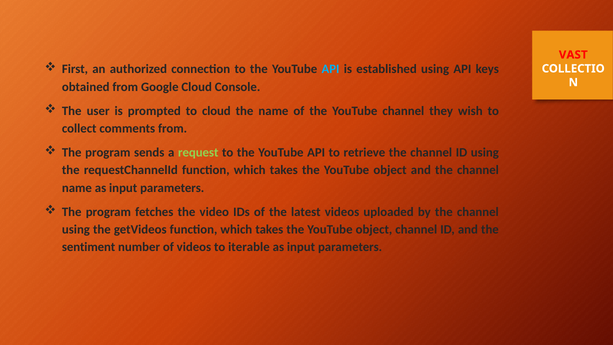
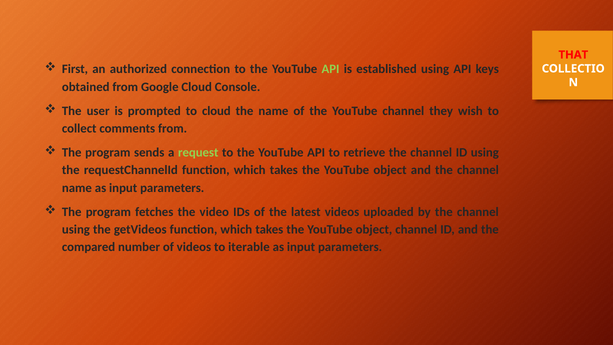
VAST: VAST -> THAT
API at (331, 69) colour: light blue -> light green
sentiment: sentiment -> compared
